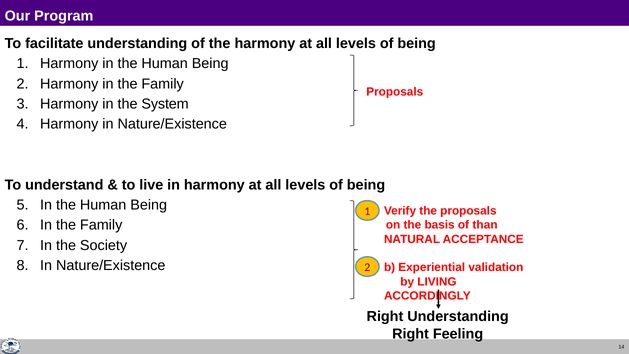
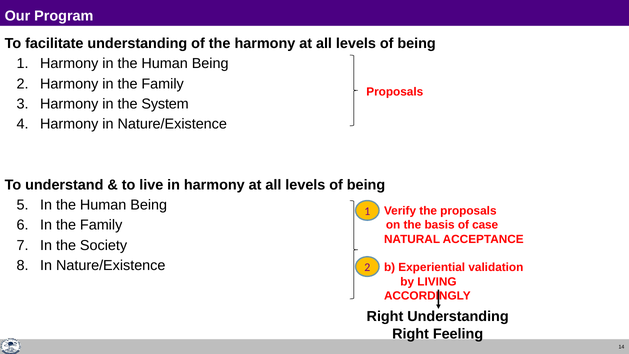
than: than -> case
